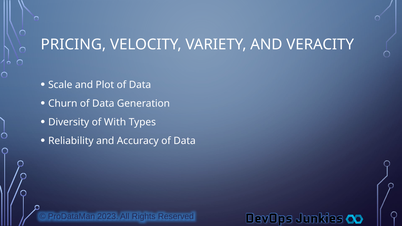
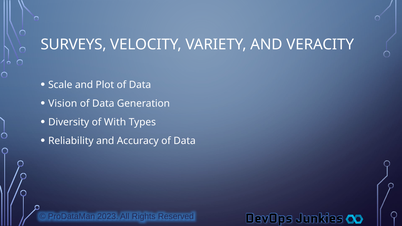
PRICING: PRICING -> SURVEYS
Churn: Churn -> Vision
